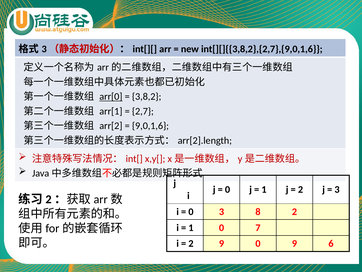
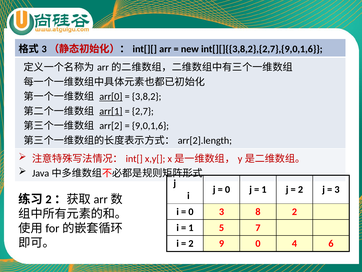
arr[1 underline: none -> present
1 0: 0 -> 5
0 9: 9 -> 4
